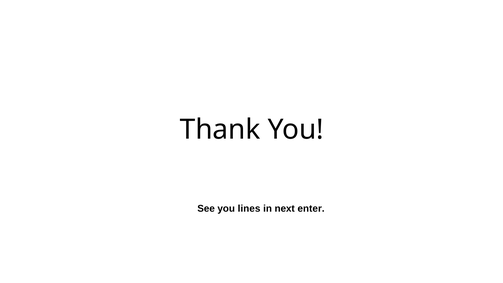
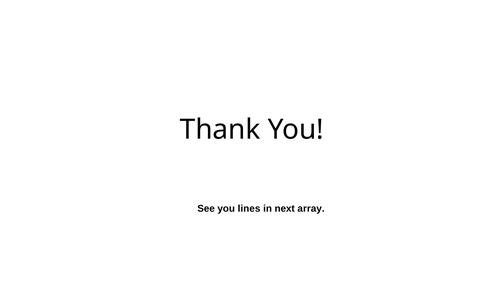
enter: enter -> array
